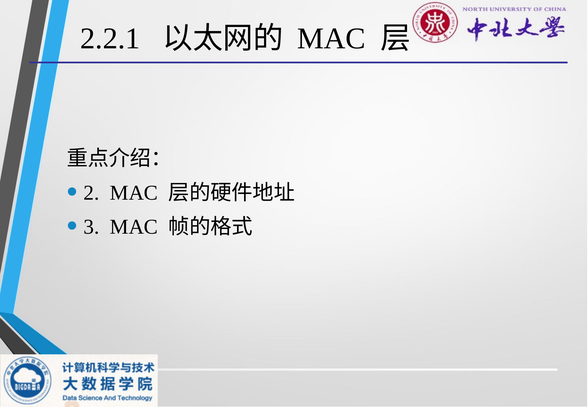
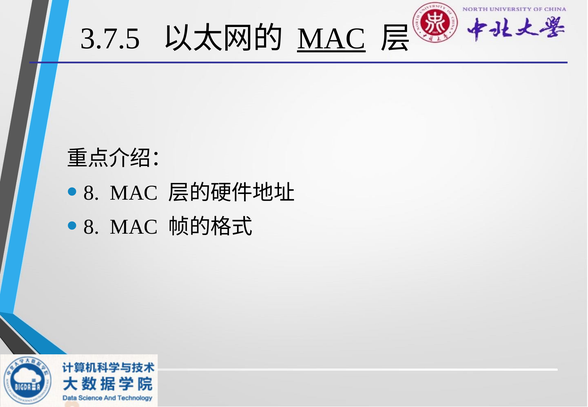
2.2.1: 2.2.1 -> 3.7.5
MAC at (331, 38) underline: none -> present
2 at (92, 193): 2 -> 8
3 at (92, 227): 3 -> 8
